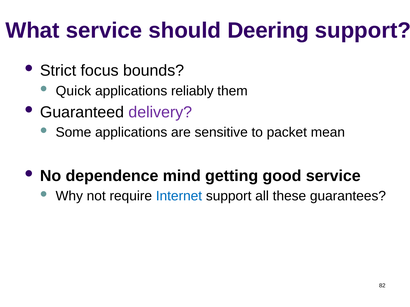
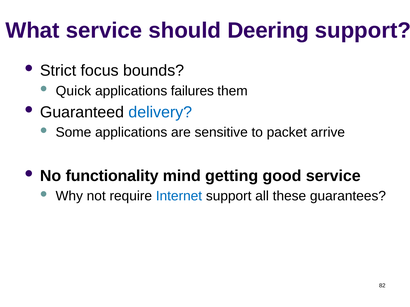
reliably: reliably -> failures
delivery colour: purple -> blue
mean: mean -> arrive
dependence: dependence -> functionality
